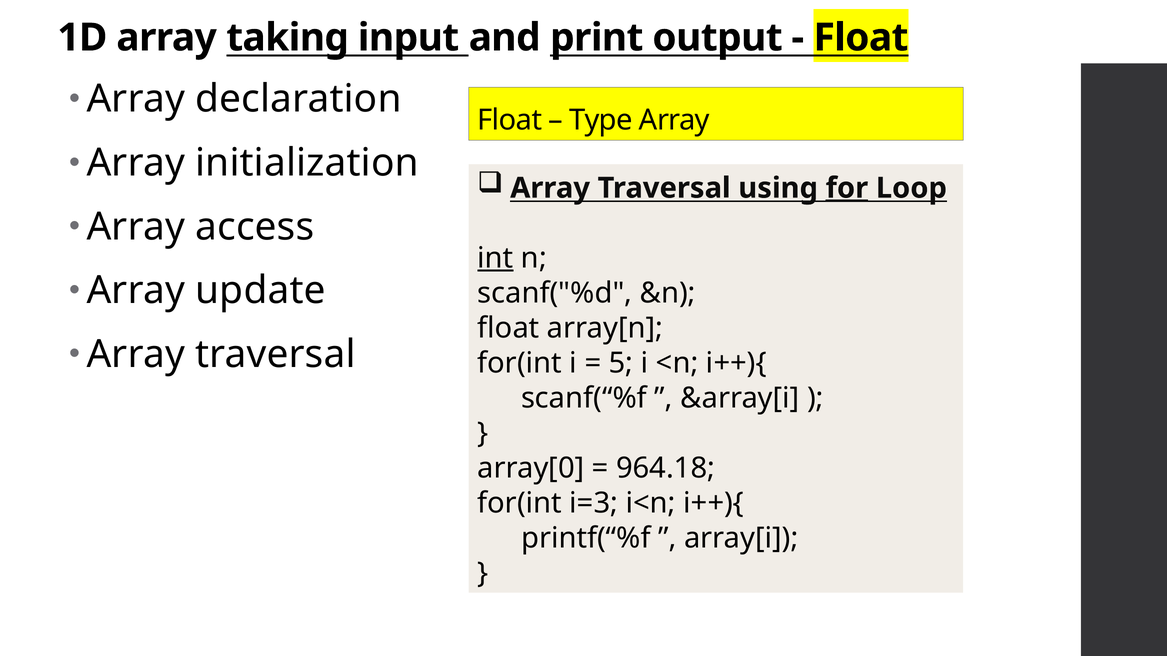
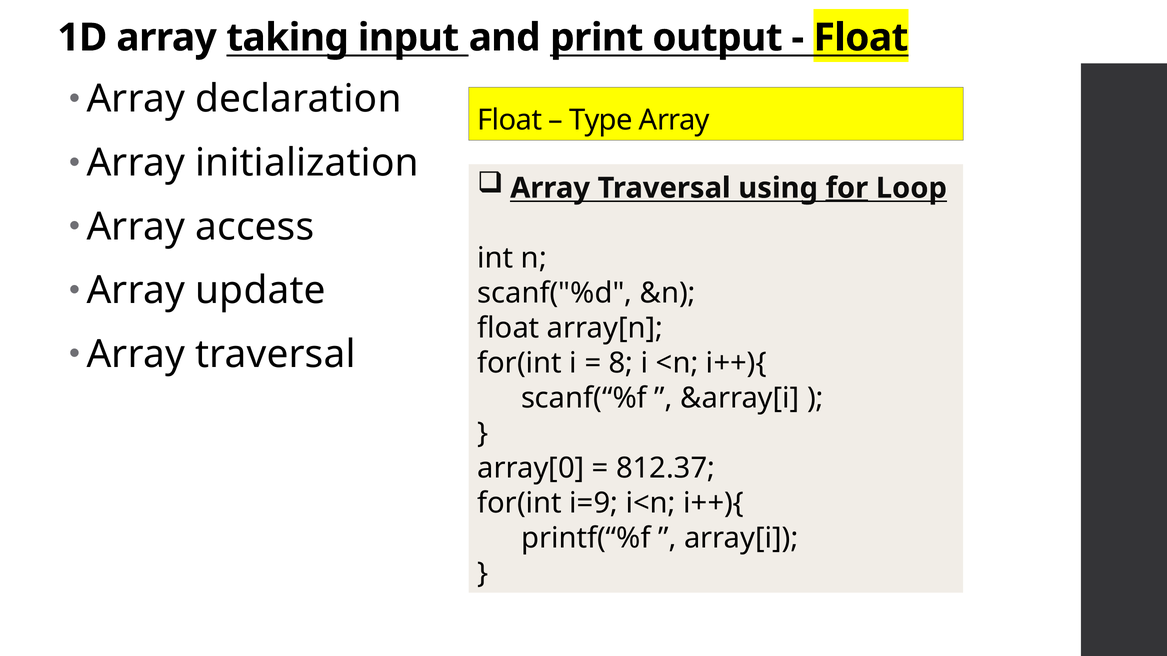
int underline: present -> none
5: 5 -> 8
964.18: 964.18 -> 812.37
i=3: i=3 -> i=9
